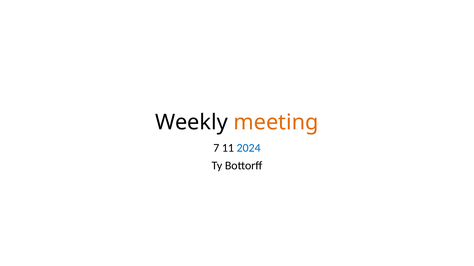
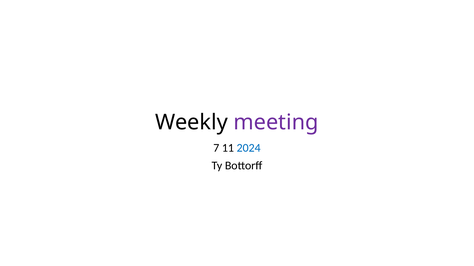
meeting colour: orange -> purple
